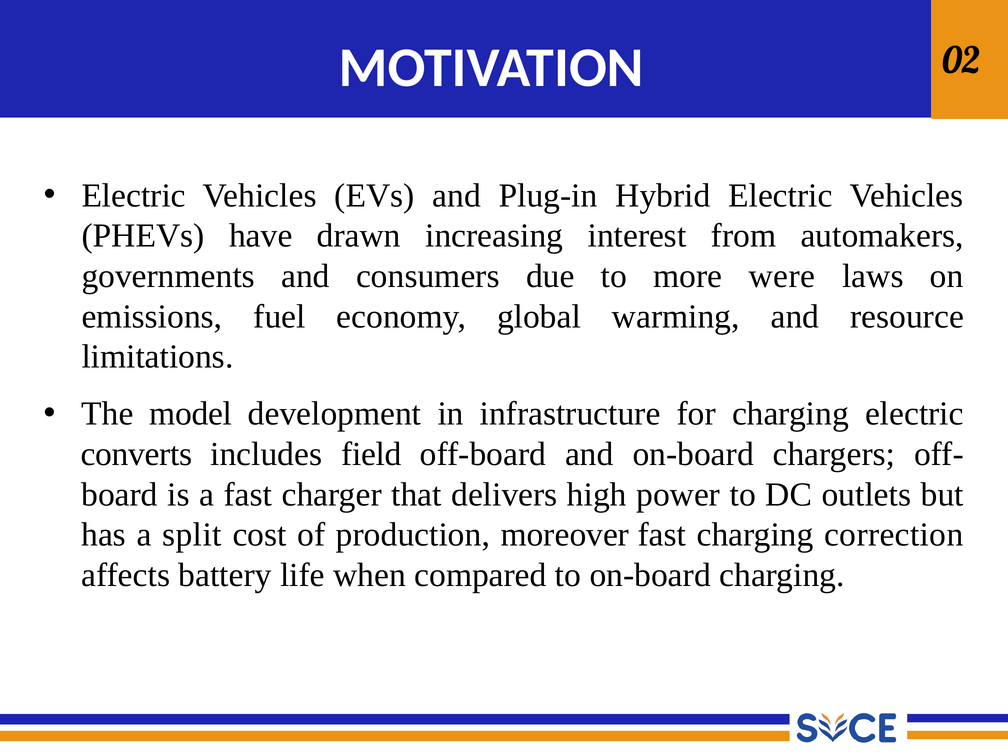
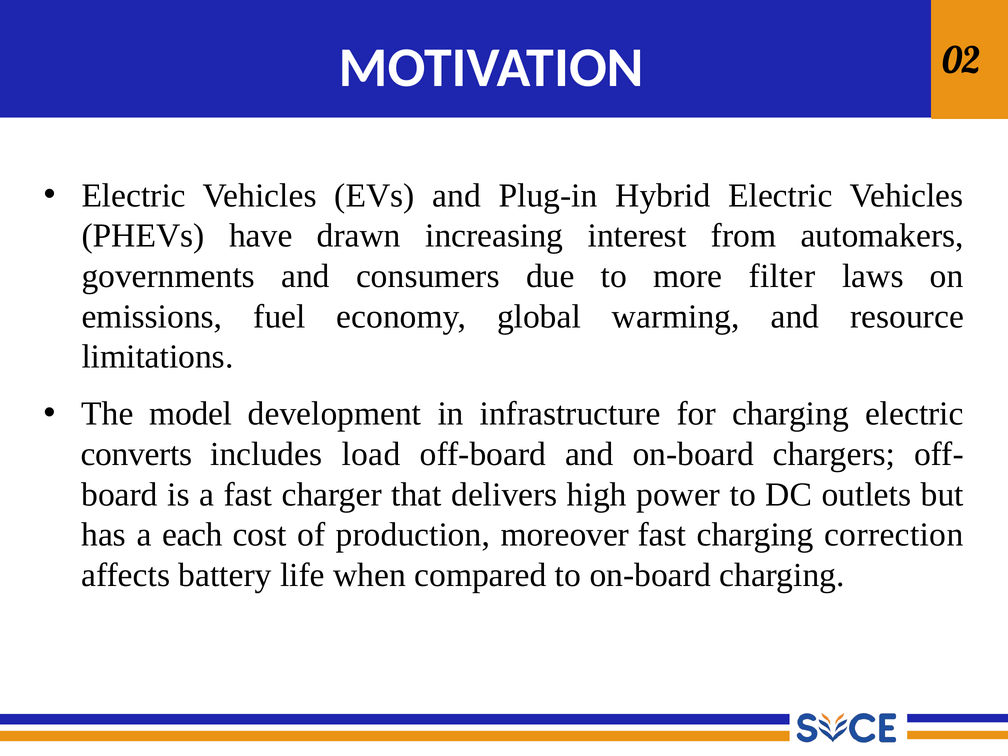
were: were -> filter
field: field -> load
split: split -> each
